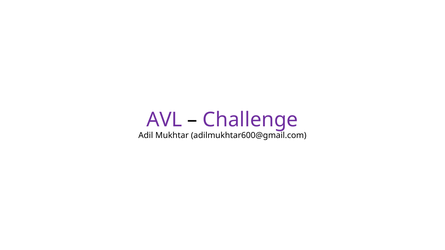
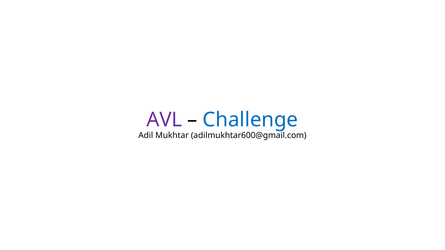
Challenge colour: purple -> blue
